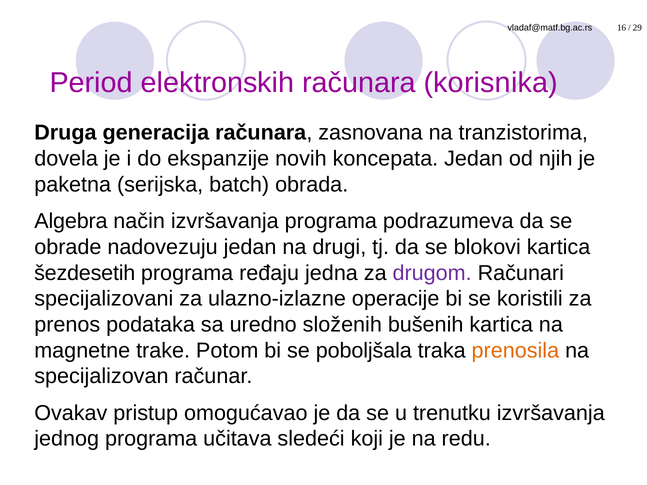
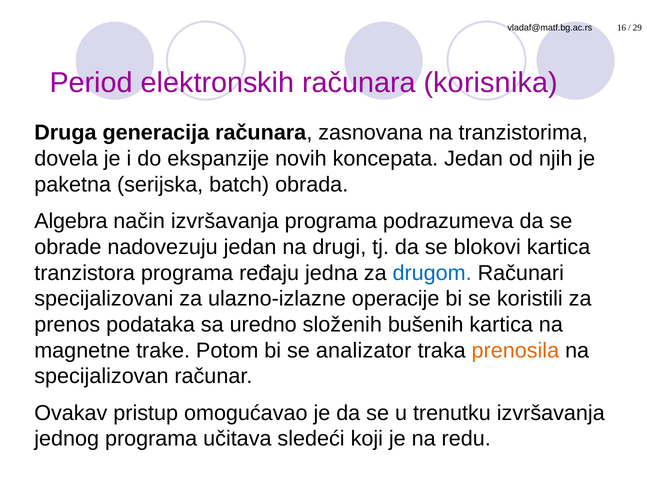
šezdesetih: šezdesetih -> tranzistora
drugom colour: purple -> blue
poboljšala: poboljšala -> analizator
